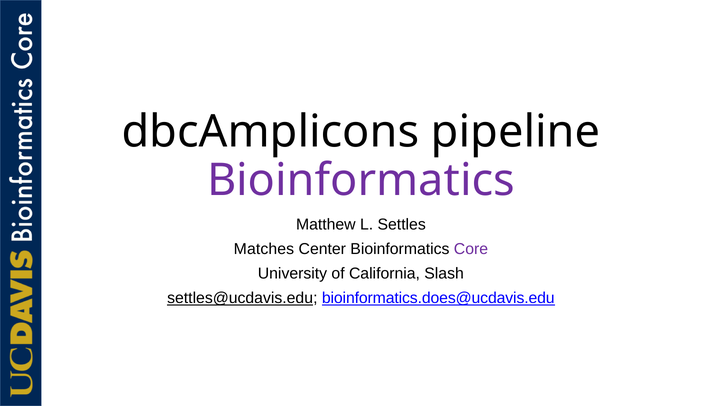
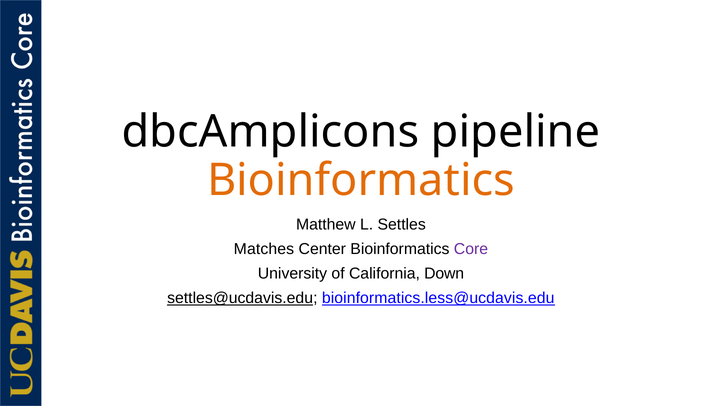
Bioinformatics at (361, 180) colour: purple -> orange
Slash: Slash -> Down
bioinformatics.does@ucdavis.edu: bioinformatics.does@ucdavis.edu -> bioinformatics.less@ucdavis.edu
